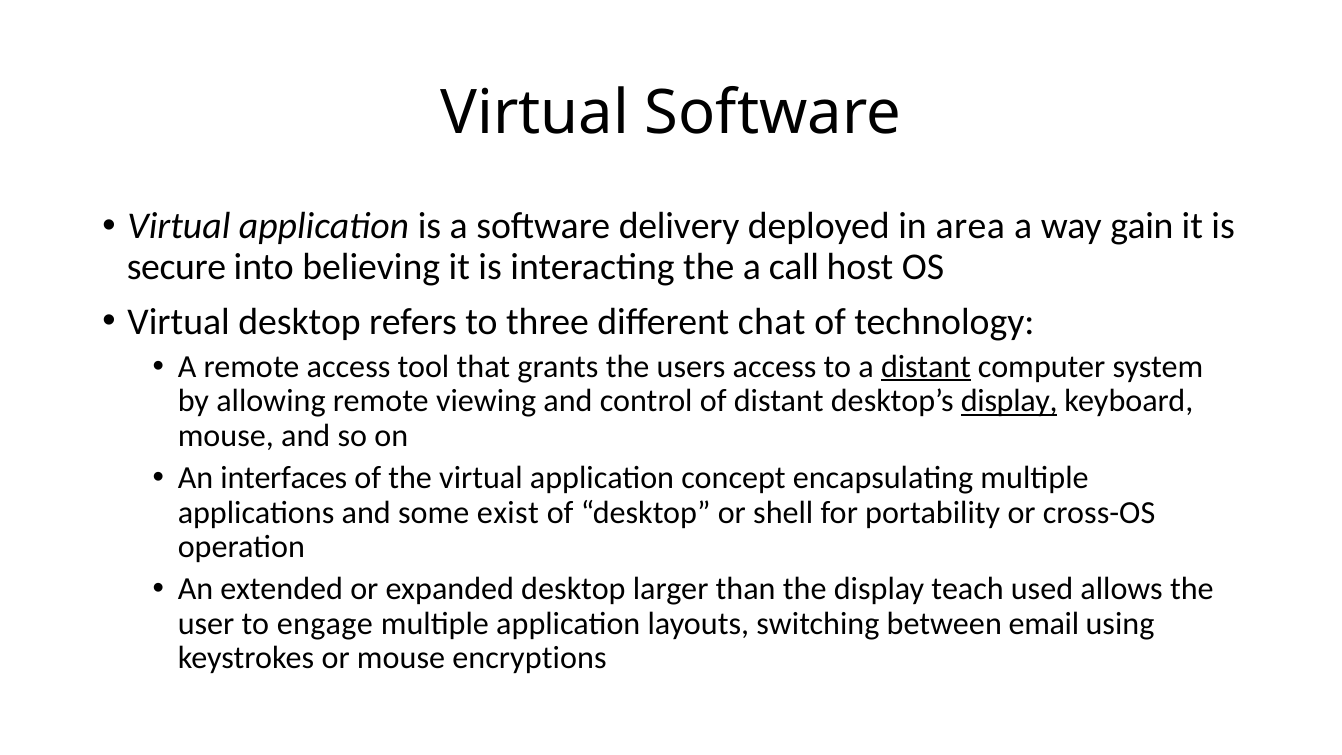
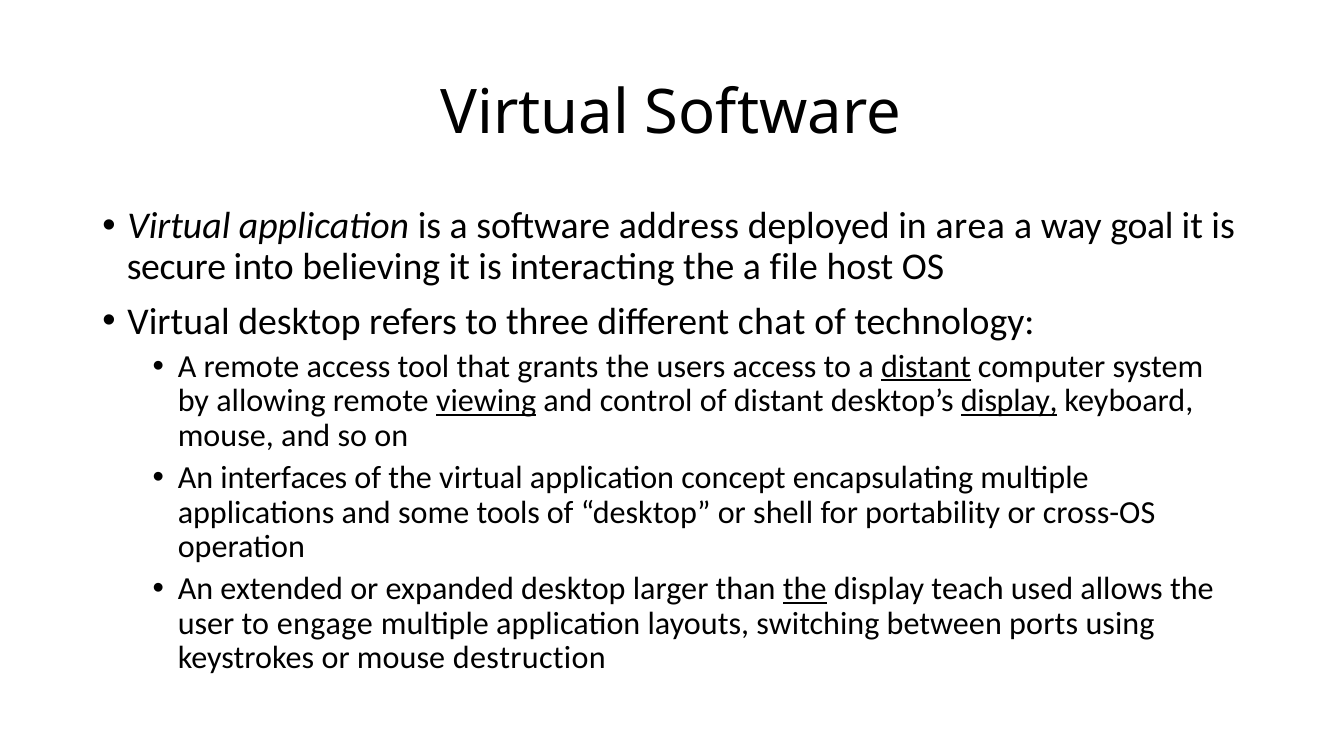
delivery: delivery -> address
gain: gain -> goal
call: call -> file
viewing underline: none -> present
exist: exist -> tools
the at (805, 589) underline: none -> present
email: email -> ports
encryptions: encryptions -> destruction
